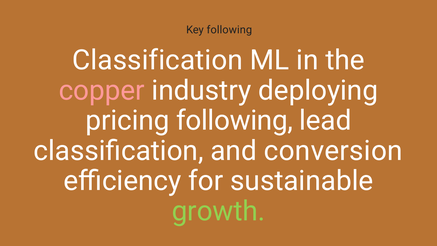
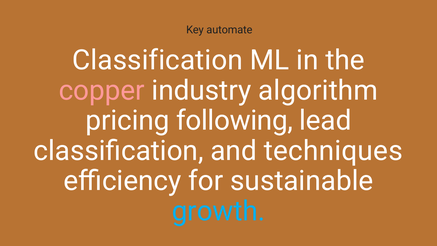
Key following: following -> automate
deploying: deploying -> algorithm
conversion: conversion -> techniques
growth colour: light green -> light blue
